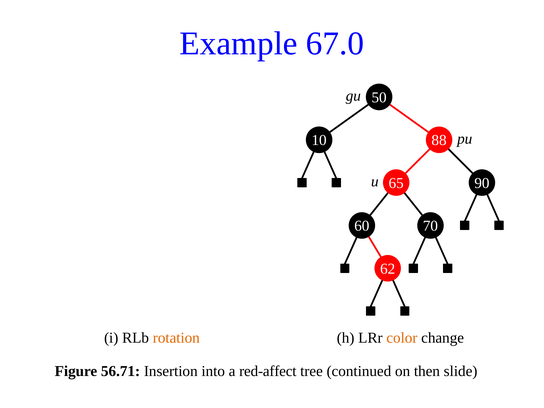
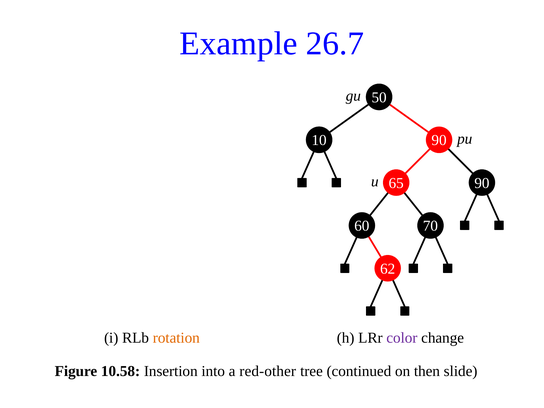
67.0: 67.0 -> 26.7
88 at (439, 140): 88 -> 90
color colour: orange -> purple
56.71: 56.71 -> 10.58
red-affect: red-affect -> red-other
